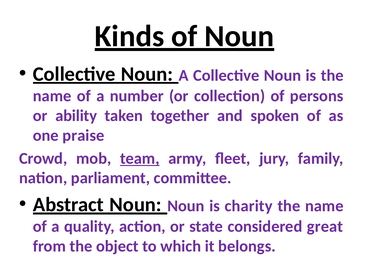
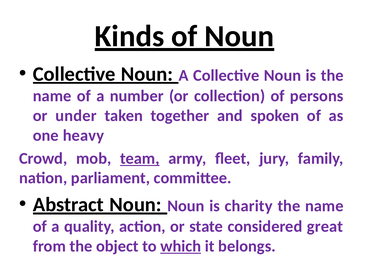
ability: ability -> under
praise: praise -> heavy
which underline: none -> present
